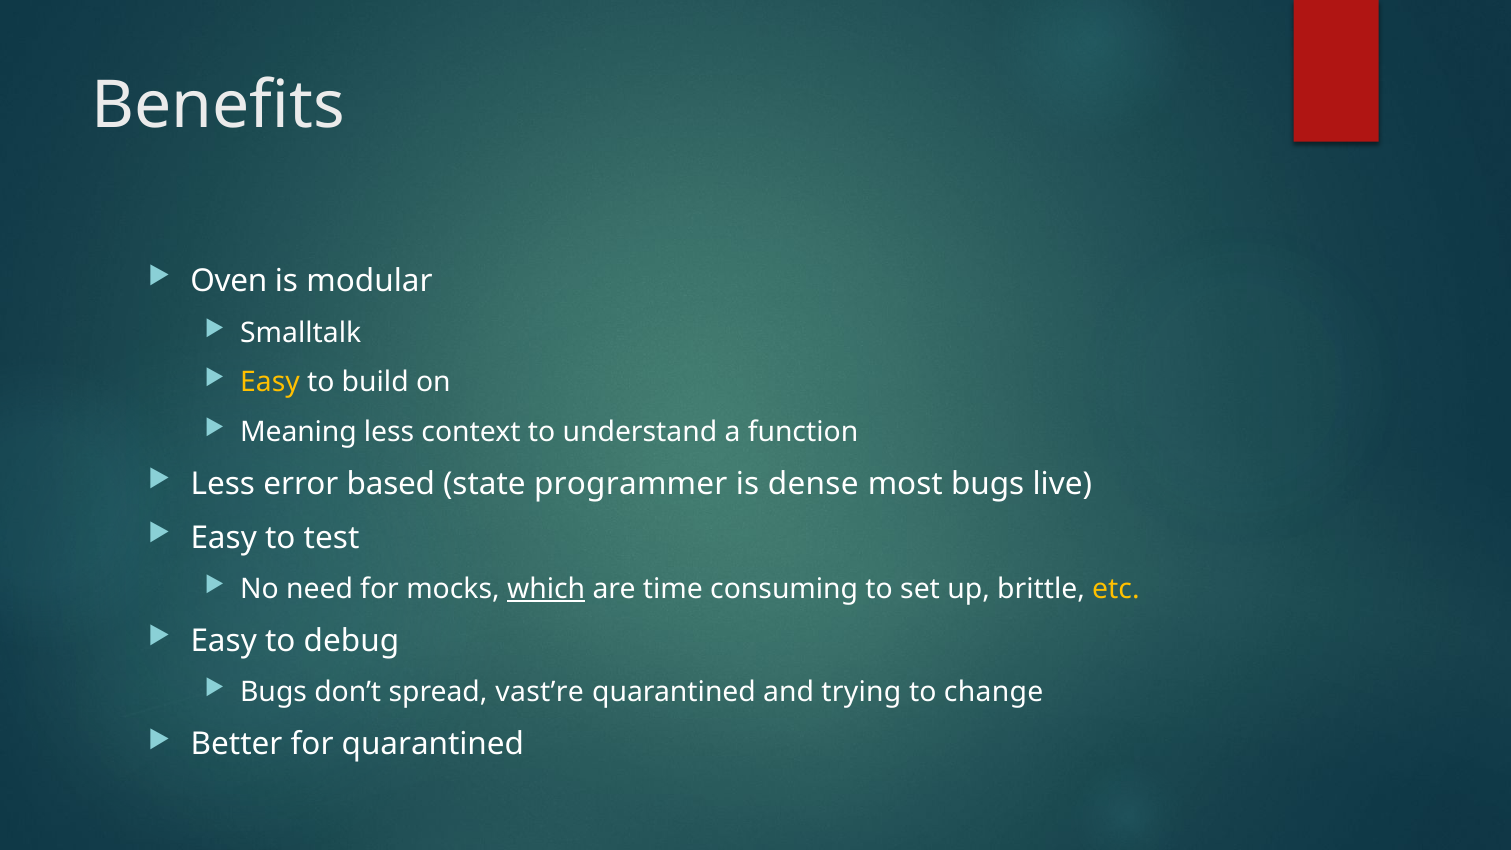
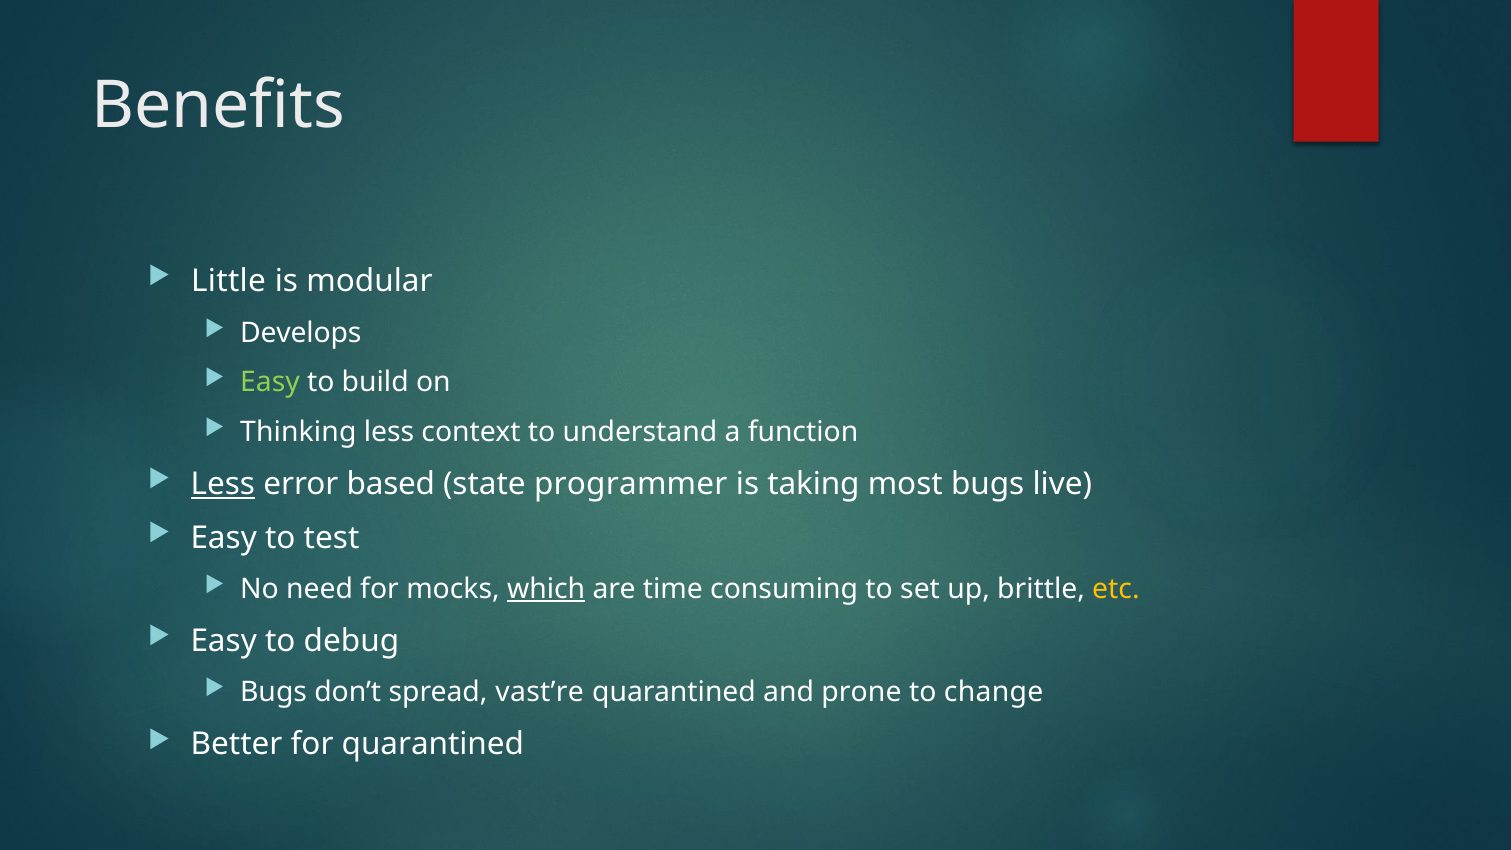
Oven: Oven -> Little
Smalltalk: Smalltalk -> Develops
Easy at (270, 382) colour: yellow -> light green
Meaning: Meaning -> Thinking
Less at (223, 484) underline: none -> present
dense: dense -> taking
trying: trying -> prone
